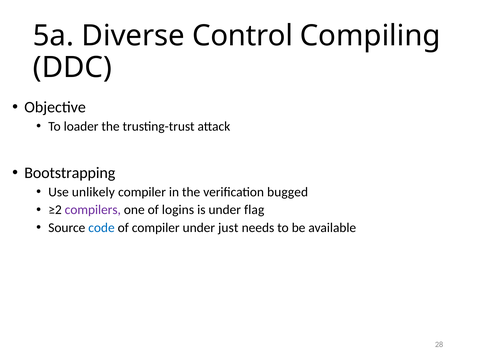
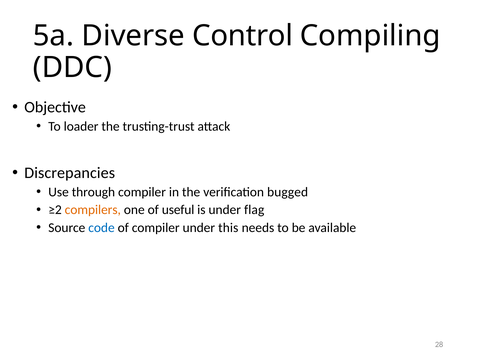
Bootstrapping: Bootstrapping -> Discrepancies
unlikely: unlikely -> through
compilers colour: purple -> orange
logins: logins -> useful
just: just -> this
